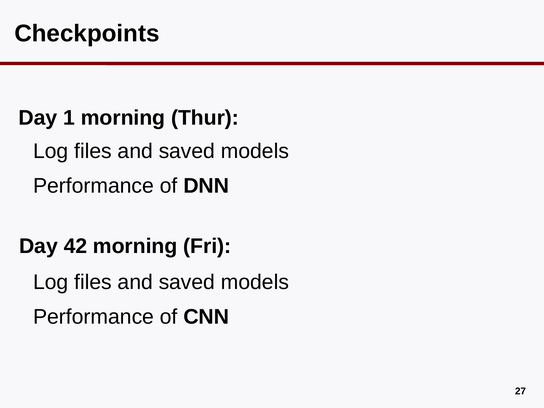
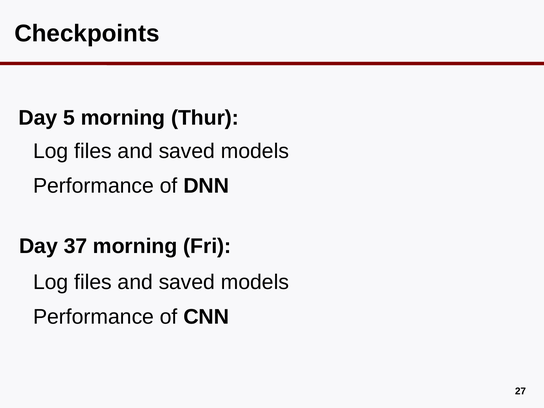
1: 1 -> 5
42: 42 -> 37
